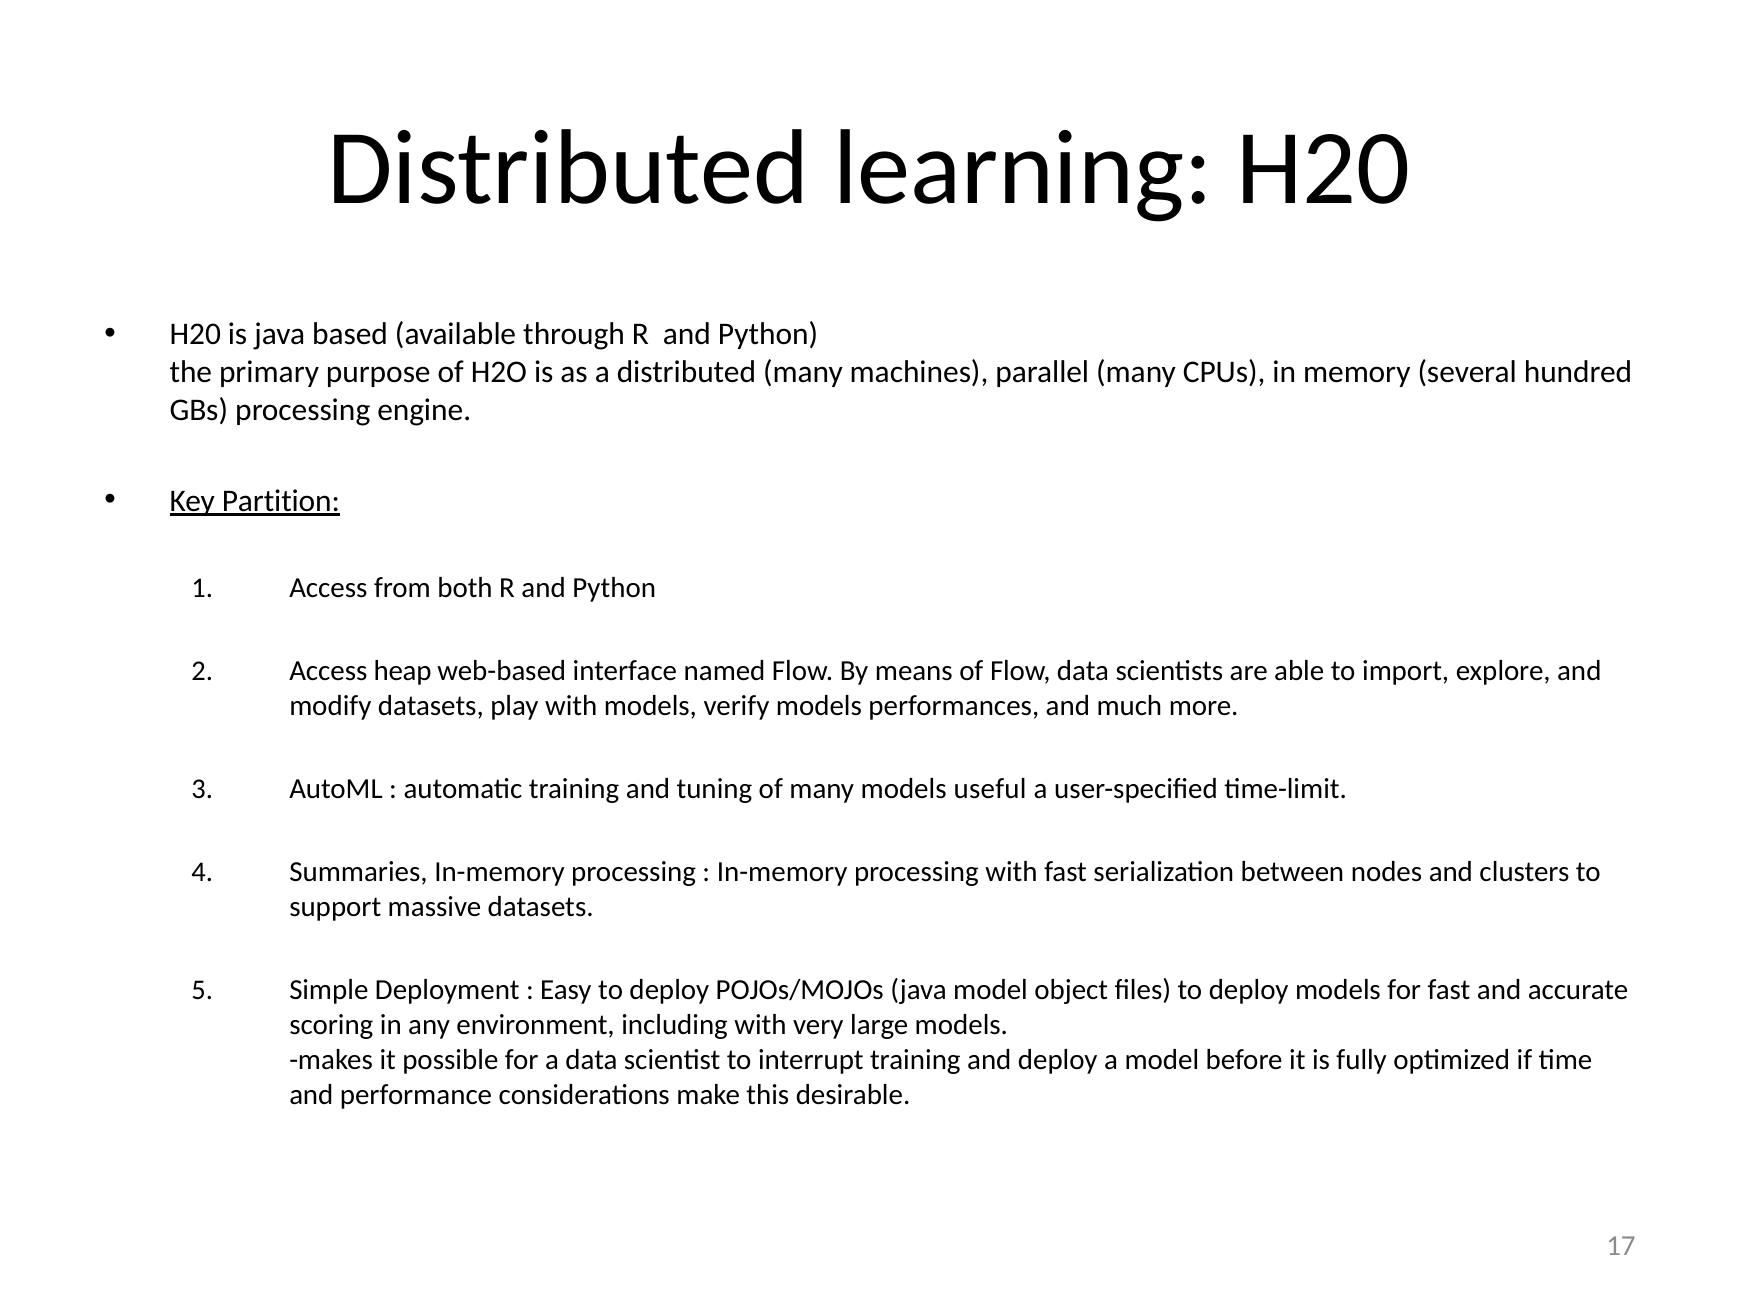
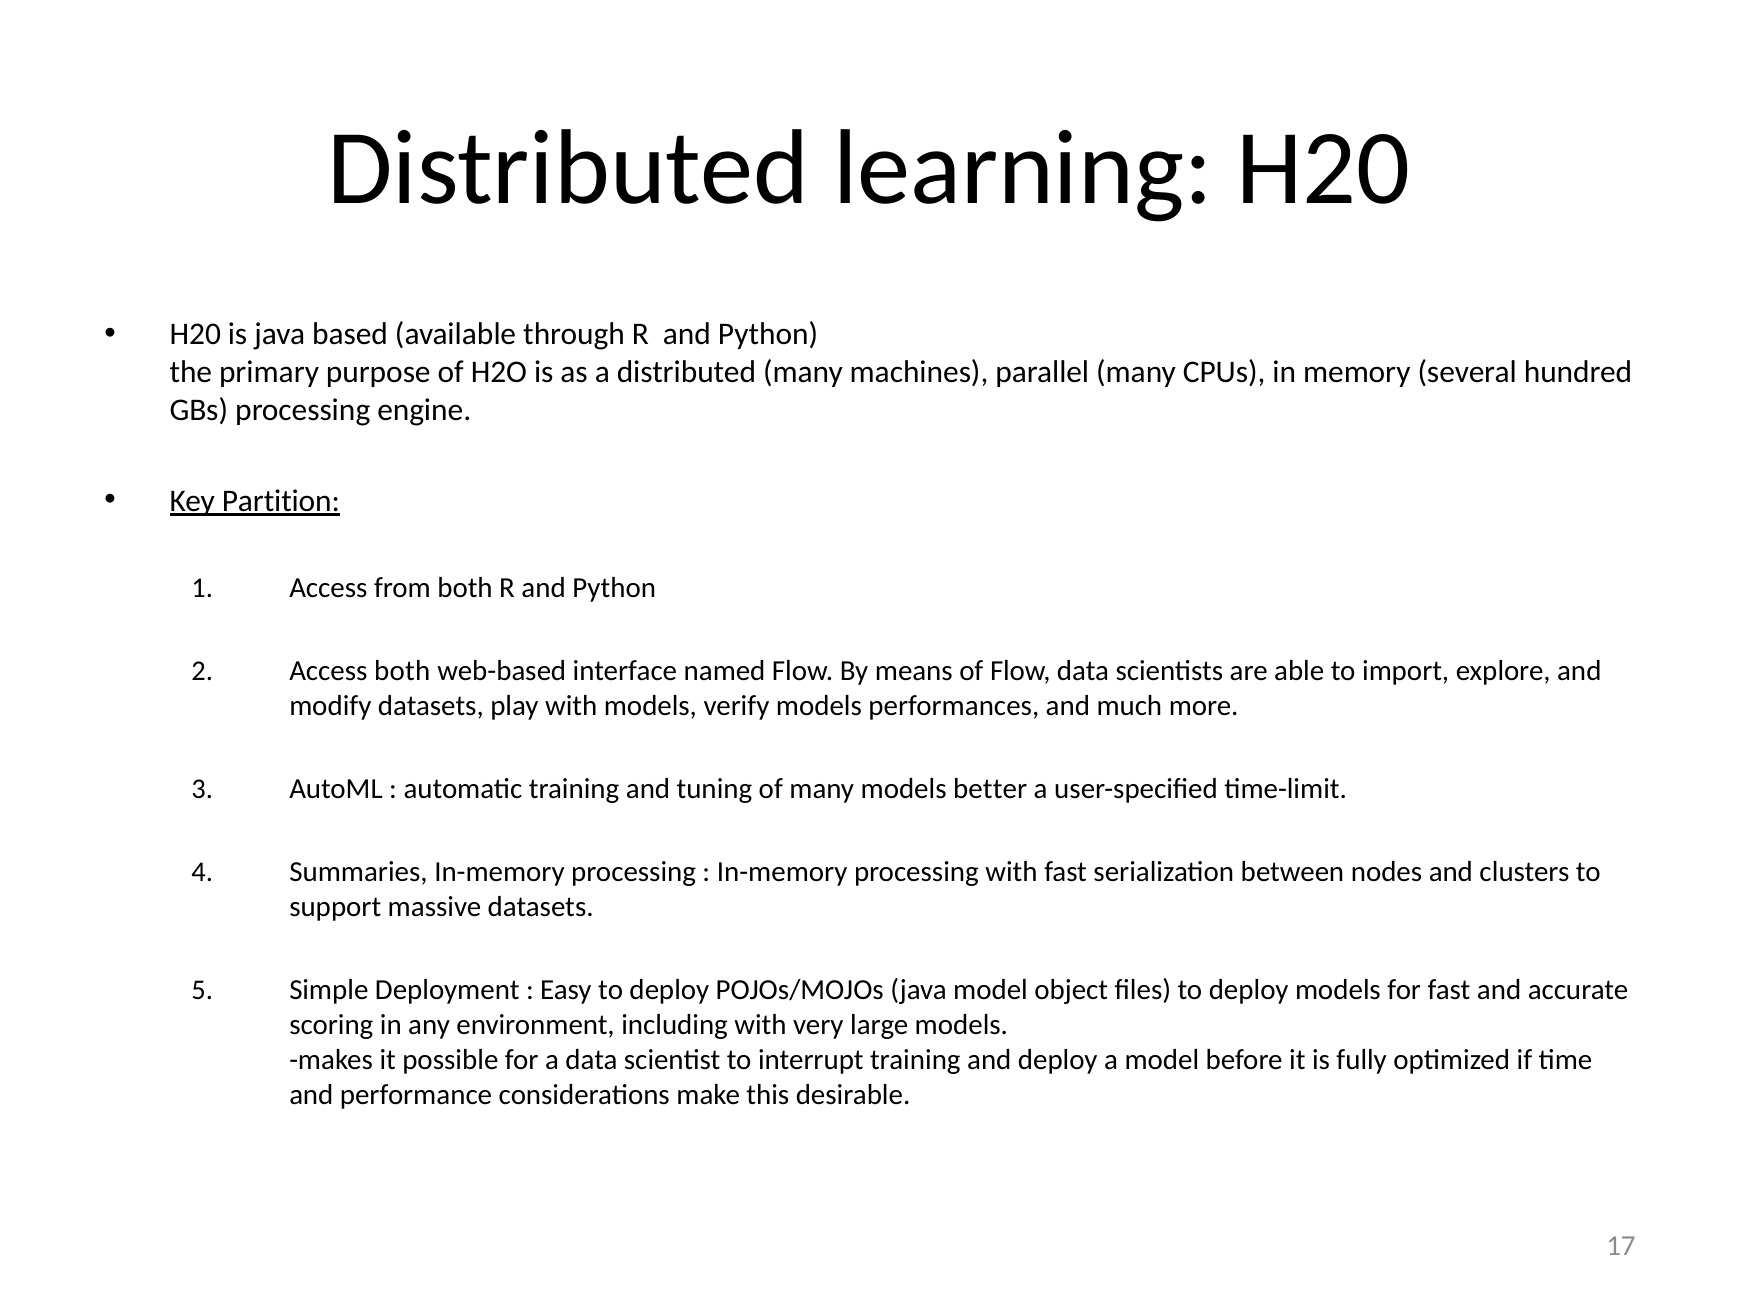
Access heap: heap -> both
useful: useful -> better
